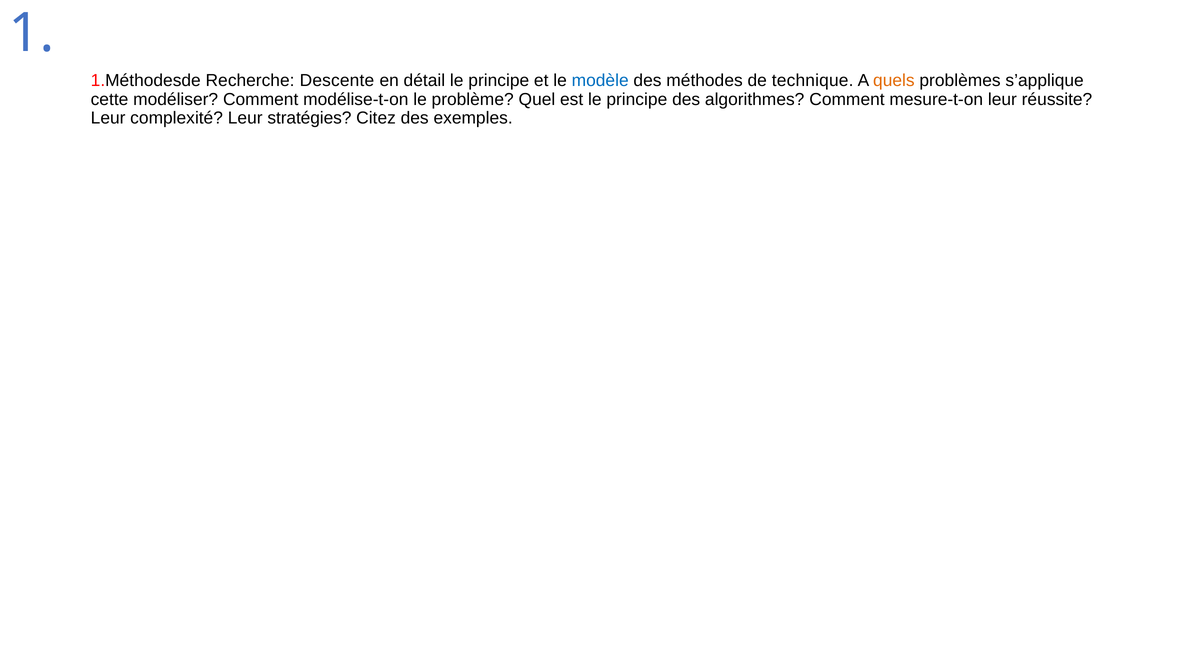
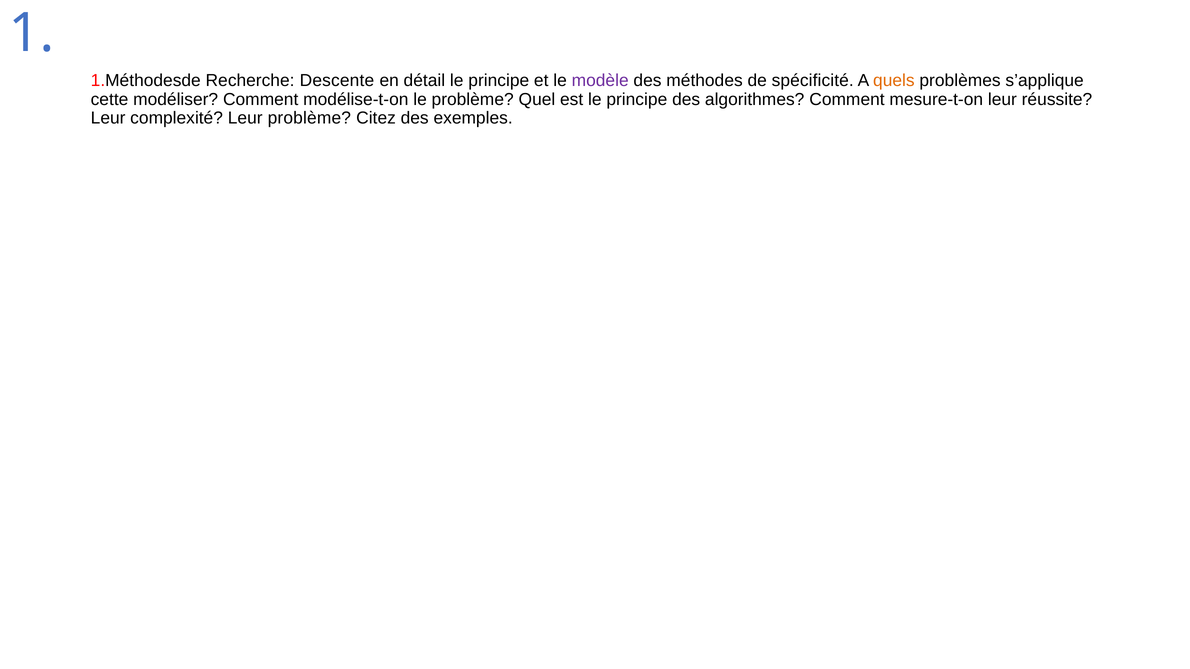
modèle colour: blue -> purple
technique: technique -> spécificité
Leur stratégies: stratégies -> problème
